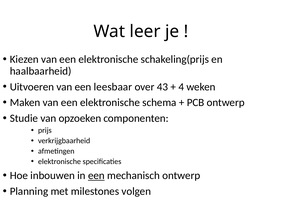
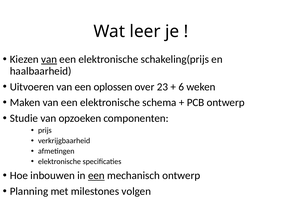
van at (49, 59) underline: none -> present
leesbaar: leesbaar -> oplossen
43: 43 -> 23
4: 4 -> 6
